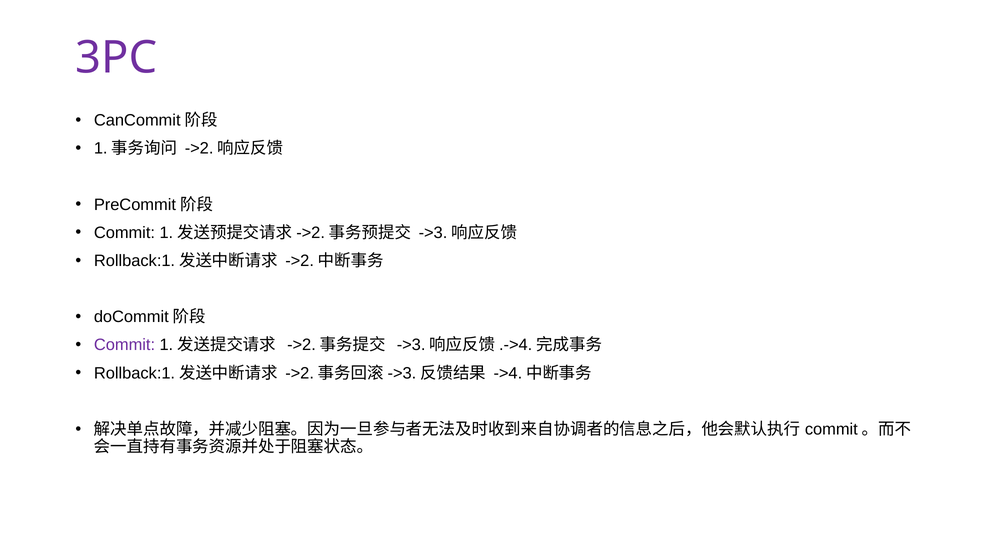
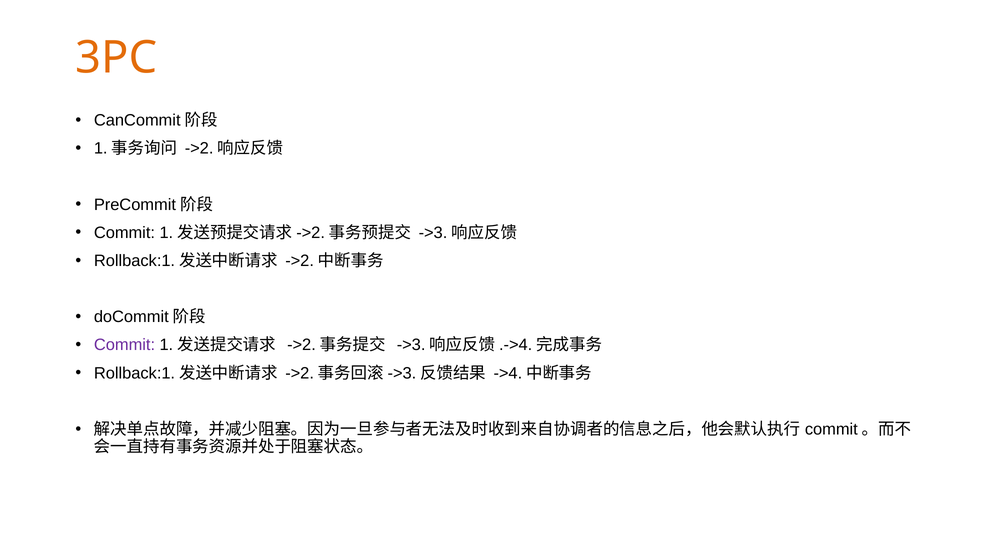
3PC colour: purple -> orange
